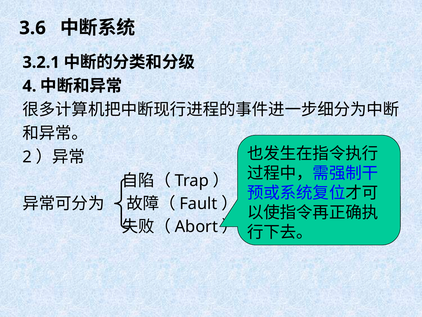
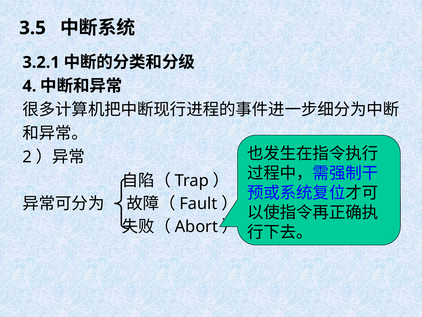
3.6: 3.6 -> 3.5
